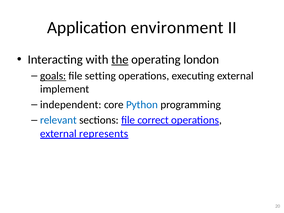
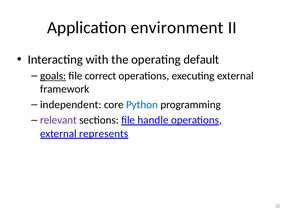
the underline: present -> none
london: london -> default
setting: setting -> correct
implement: implement -> framework
relevant colour: blue -> purple
correct: correct -> handle
